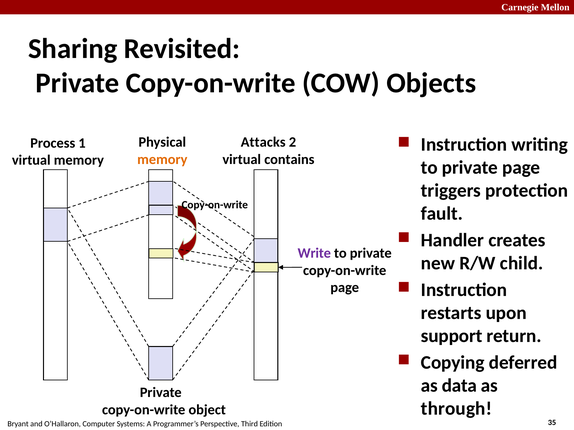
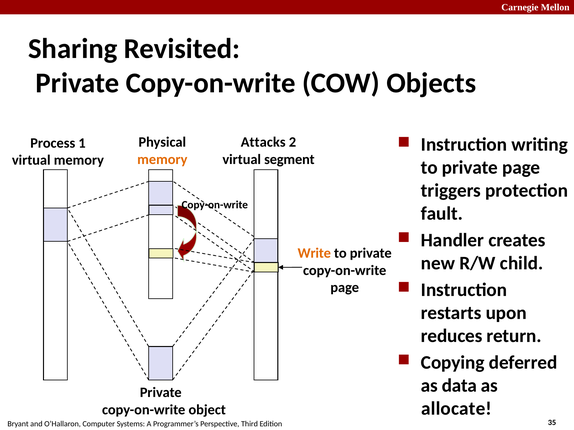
contains: contains -> segment
Write colour: purple -> orange
support: support -> reduces
through: through -> allocate
